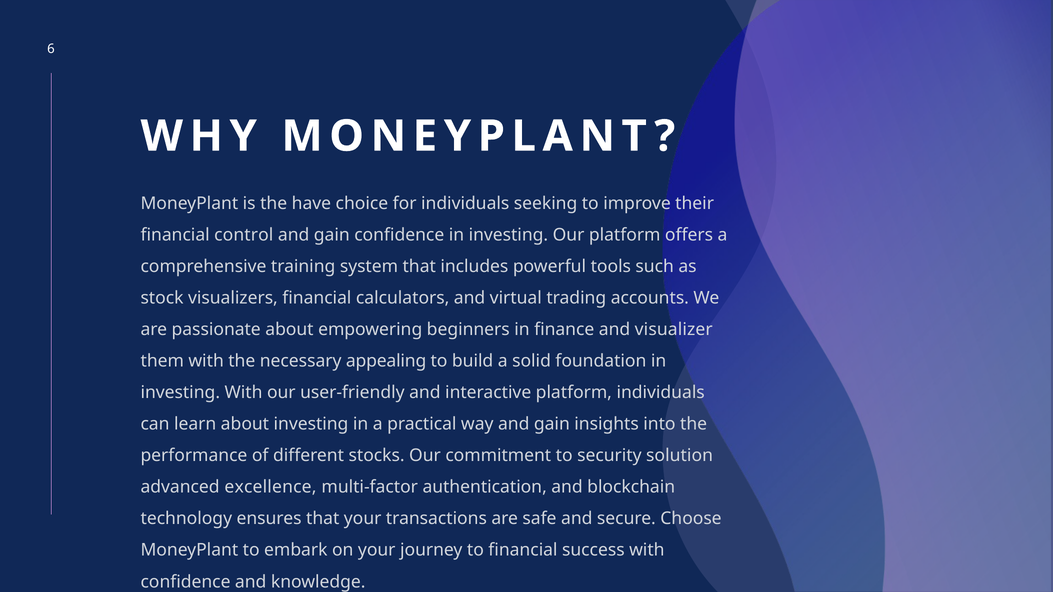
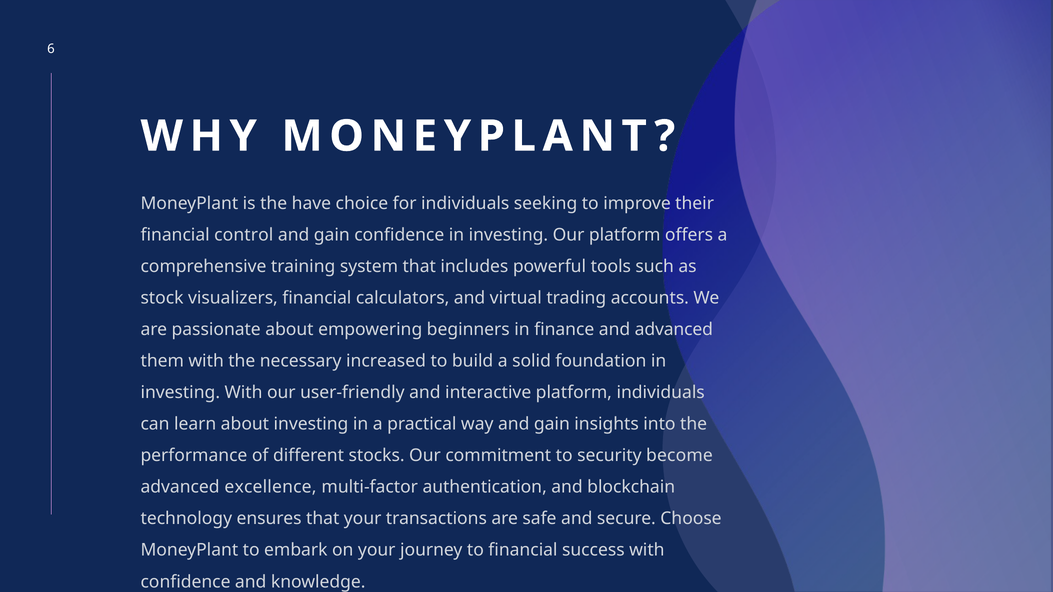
and visualizer: visualizer -> advanced
appealing: appealing -> increased
solution: solution -> become
